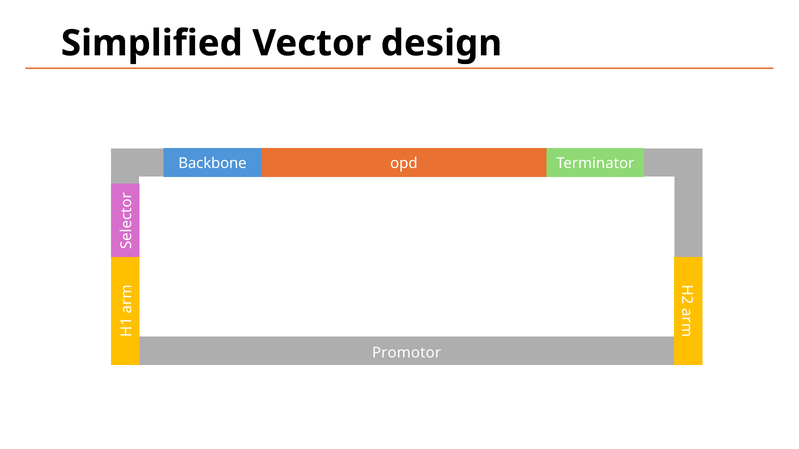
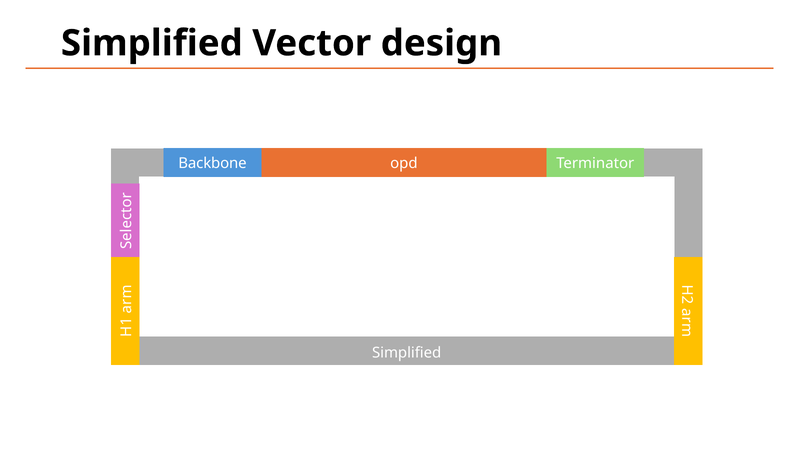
Promotor at (407, 353): Promotor -> Simplified
